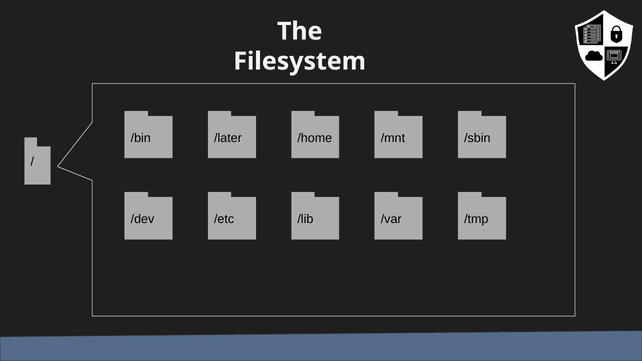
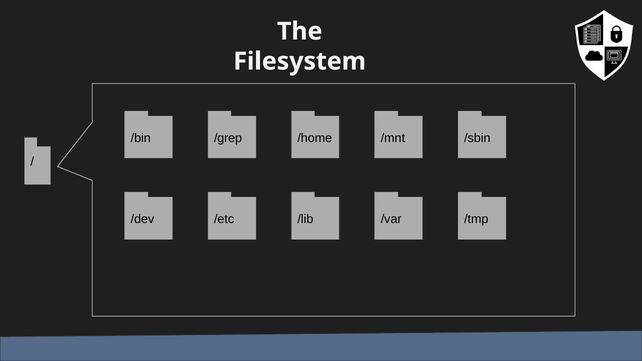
/later: /later -> /grep
